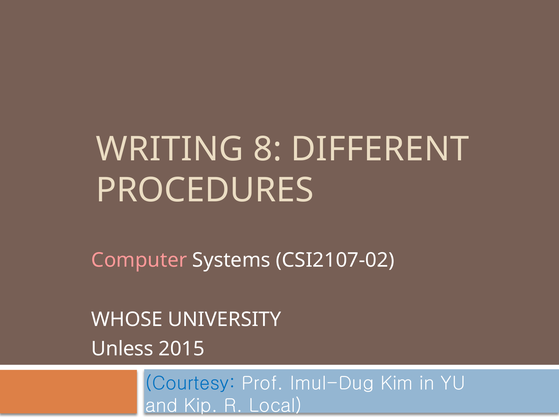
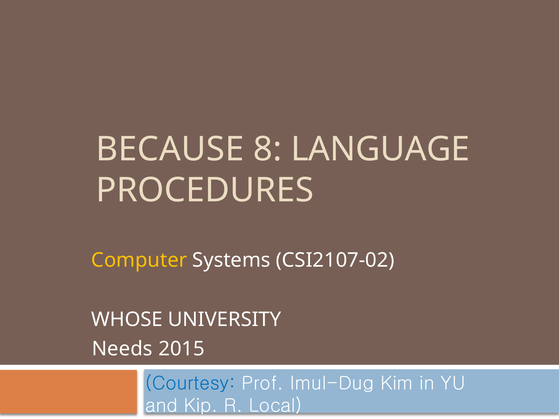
WRITING: WRITING -> BECAUSE
DIFFERENT: DIFFERENT -> LANGUAGE
Computer colour: pink -> yellow
Unless: Unless -> Needs
